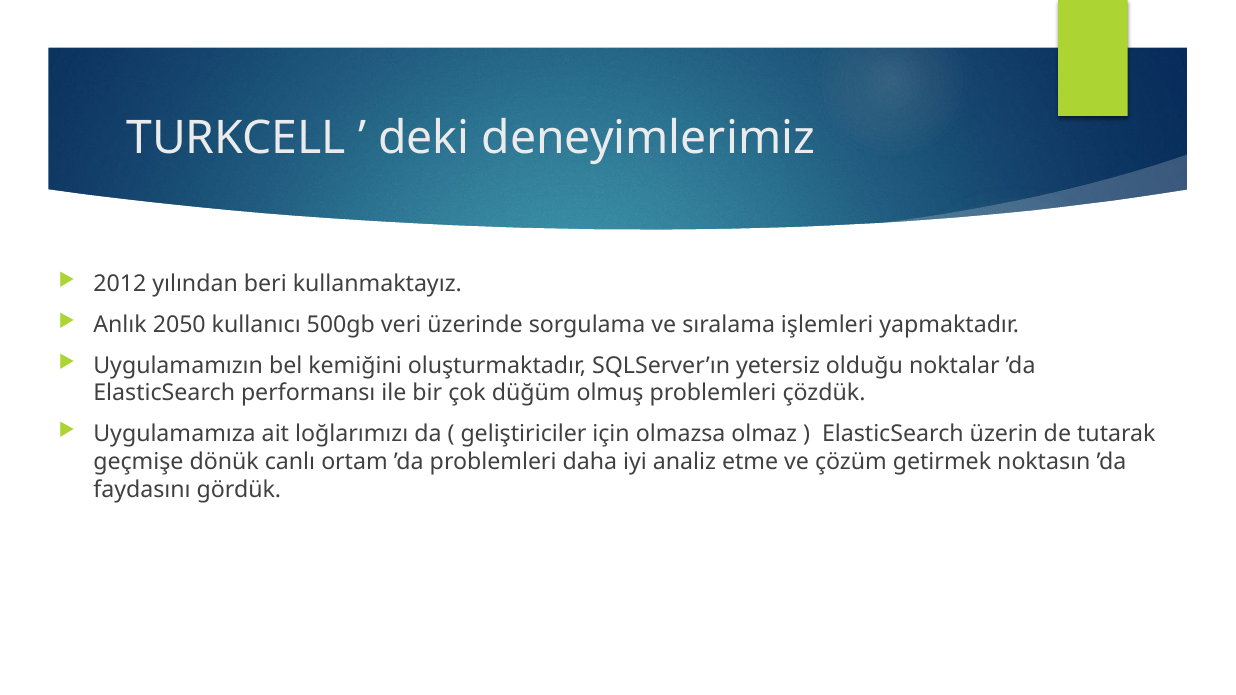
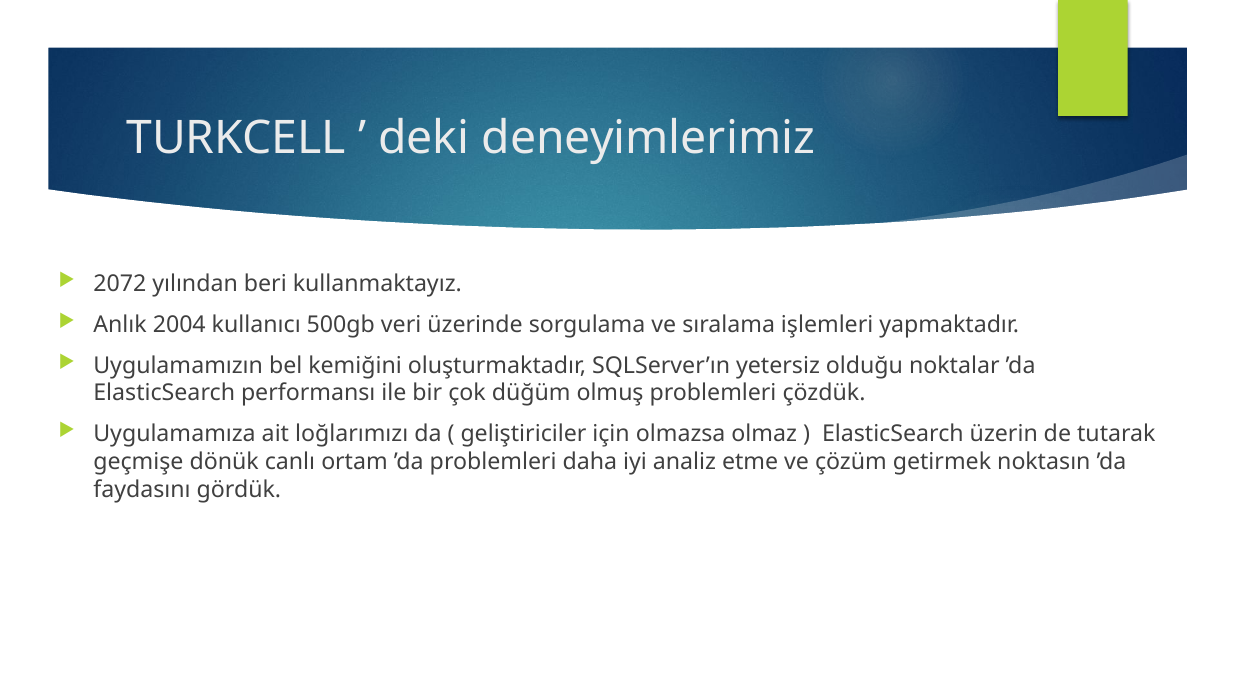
2012: 2012 -> 2072
2050: 2050 -> 2004
